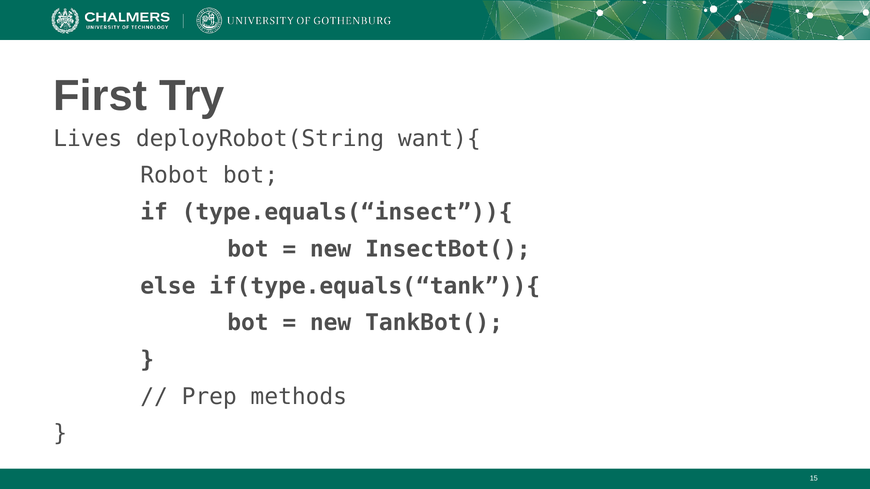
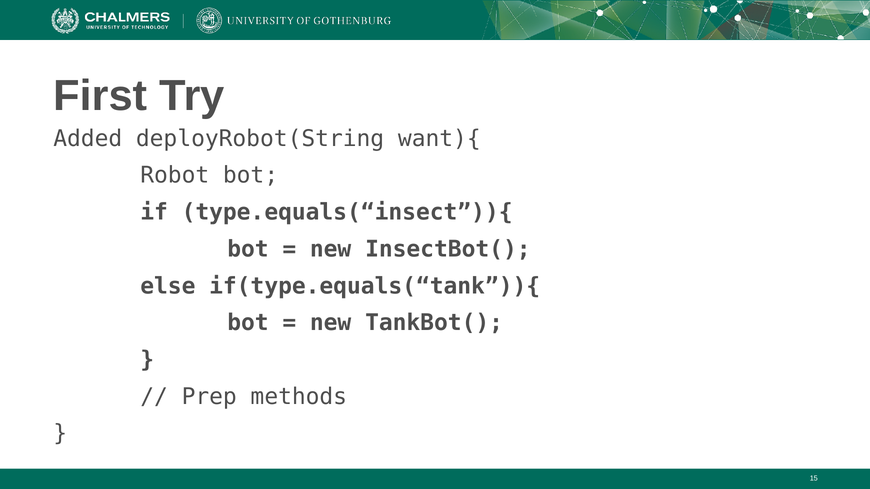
Lives: Lives -> Added
